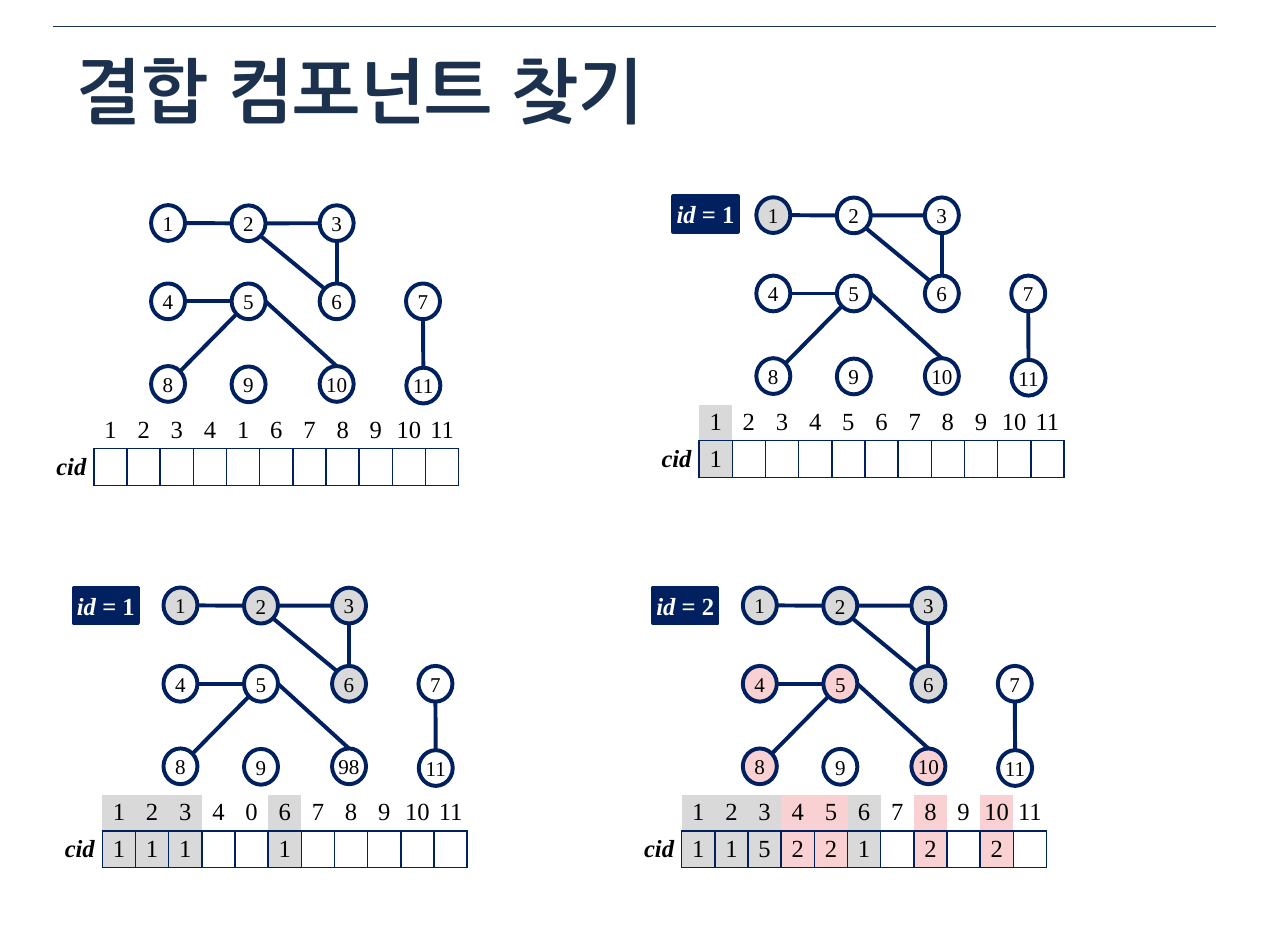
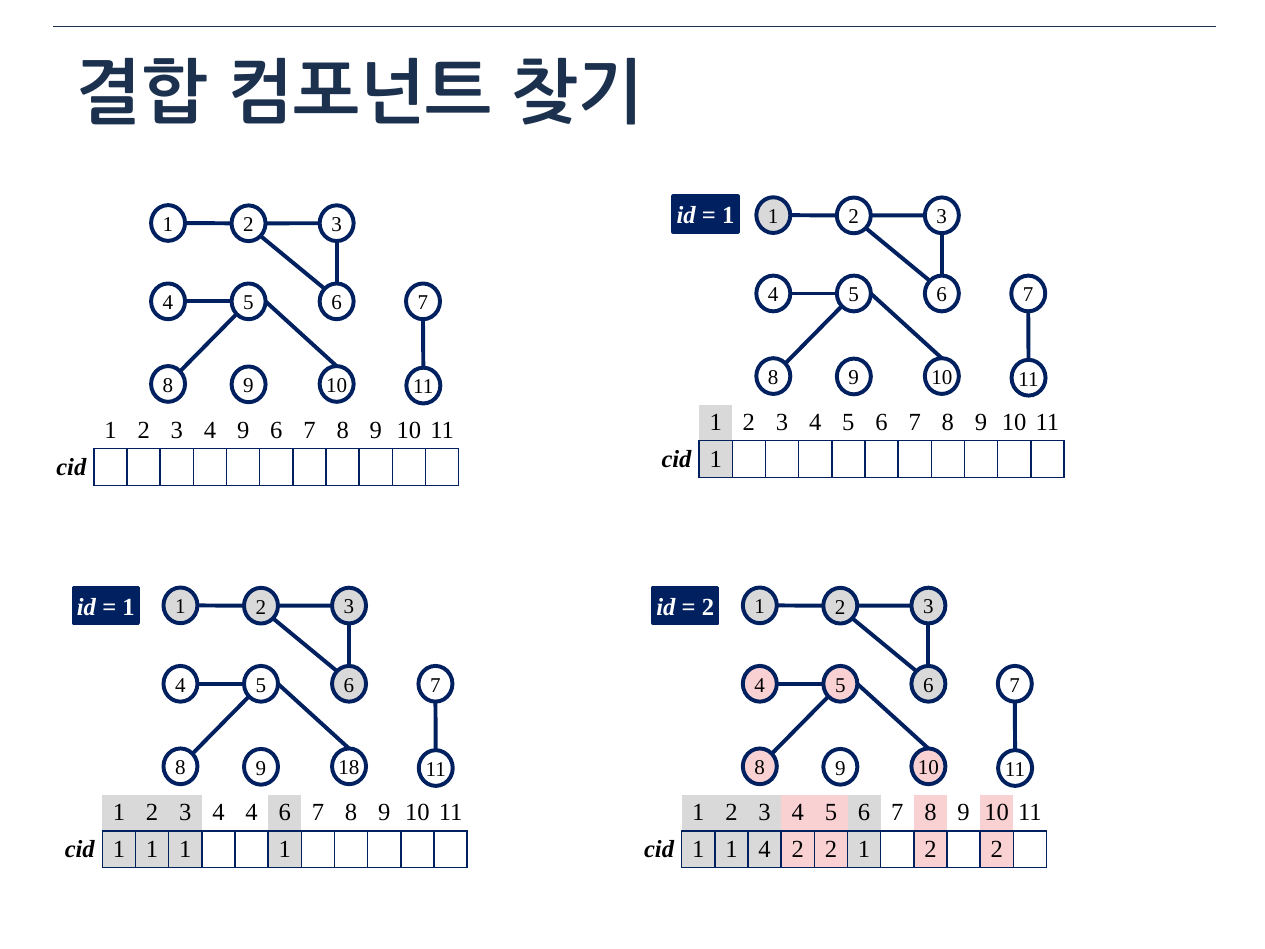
4 1: 1 -> 9
98: 98 -> 18
4 0: 0 -> 4
1 1 5: 5 -> 4
